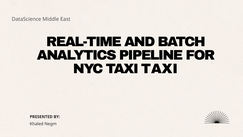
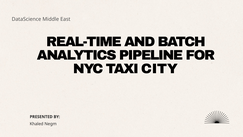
TAXI TAXI: TAXI -> CITY
